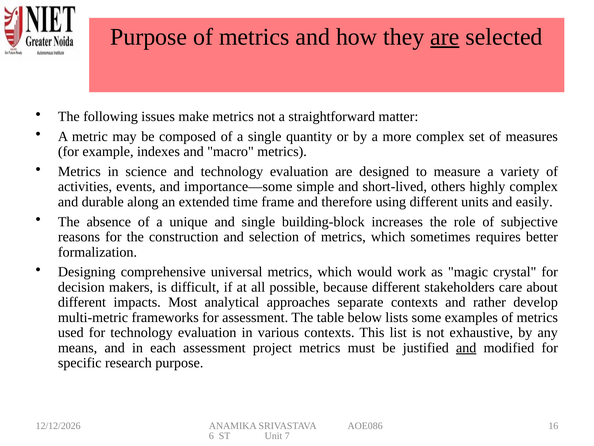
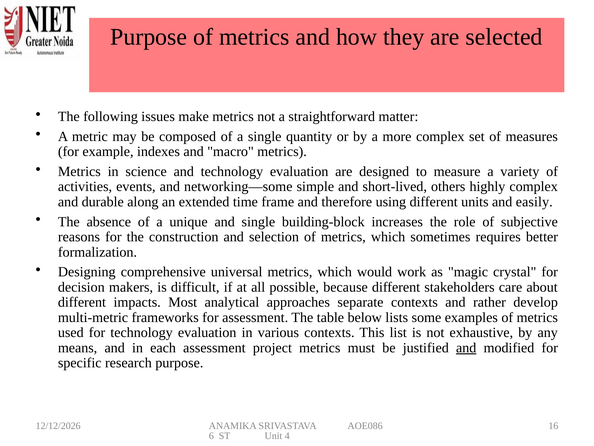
are at (445, 37) underline: present -> none
importance—some: importance—some -> networking—some
7: 7 -> 4
